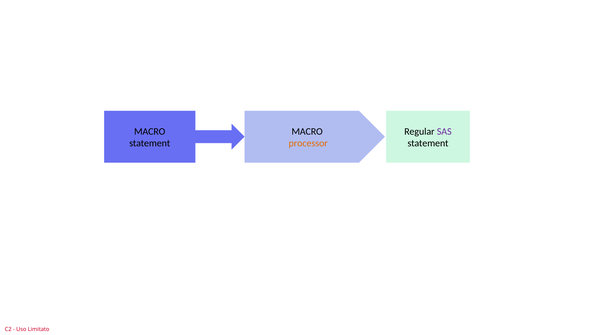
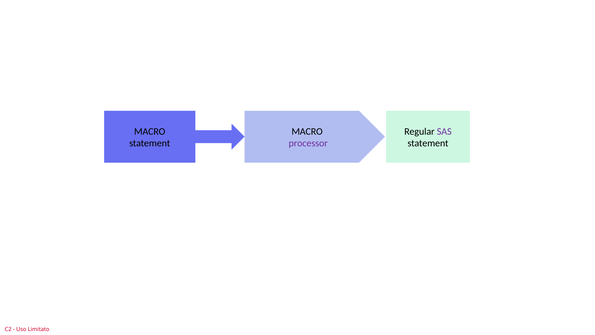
processor colour: orange -> purple
